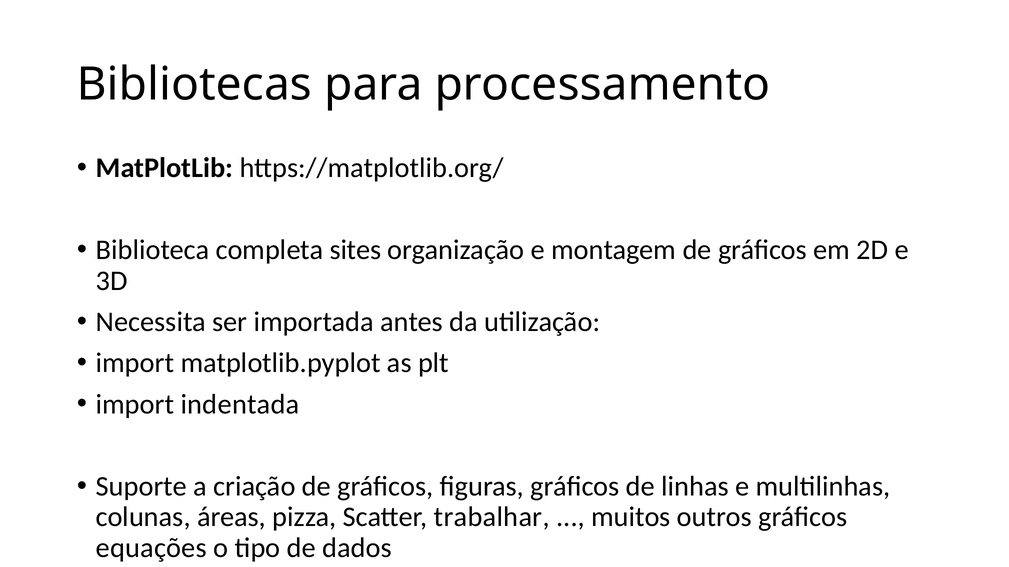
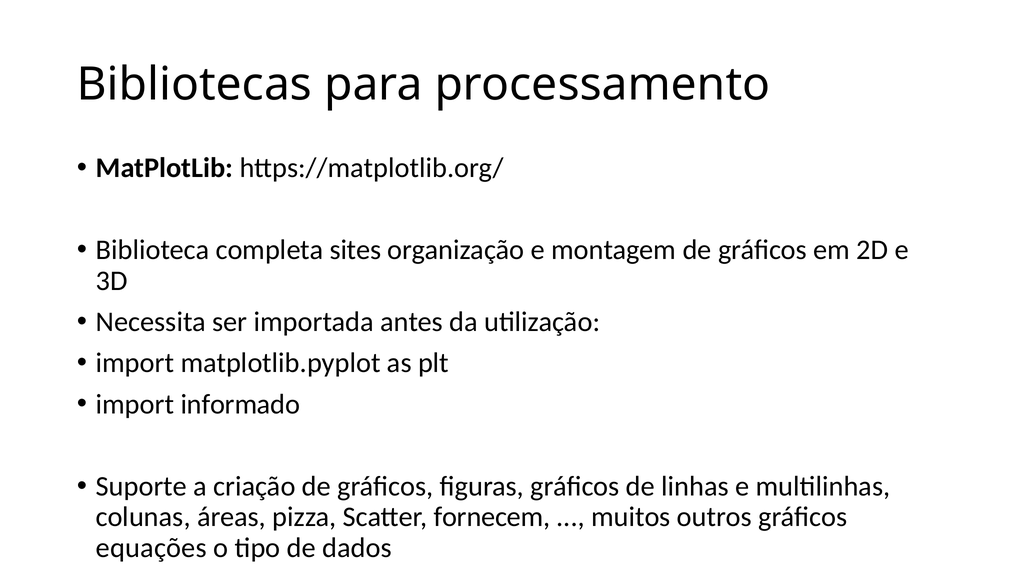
indentada: indentada -> informado
trabalhar: trabalhar -> fornecem
